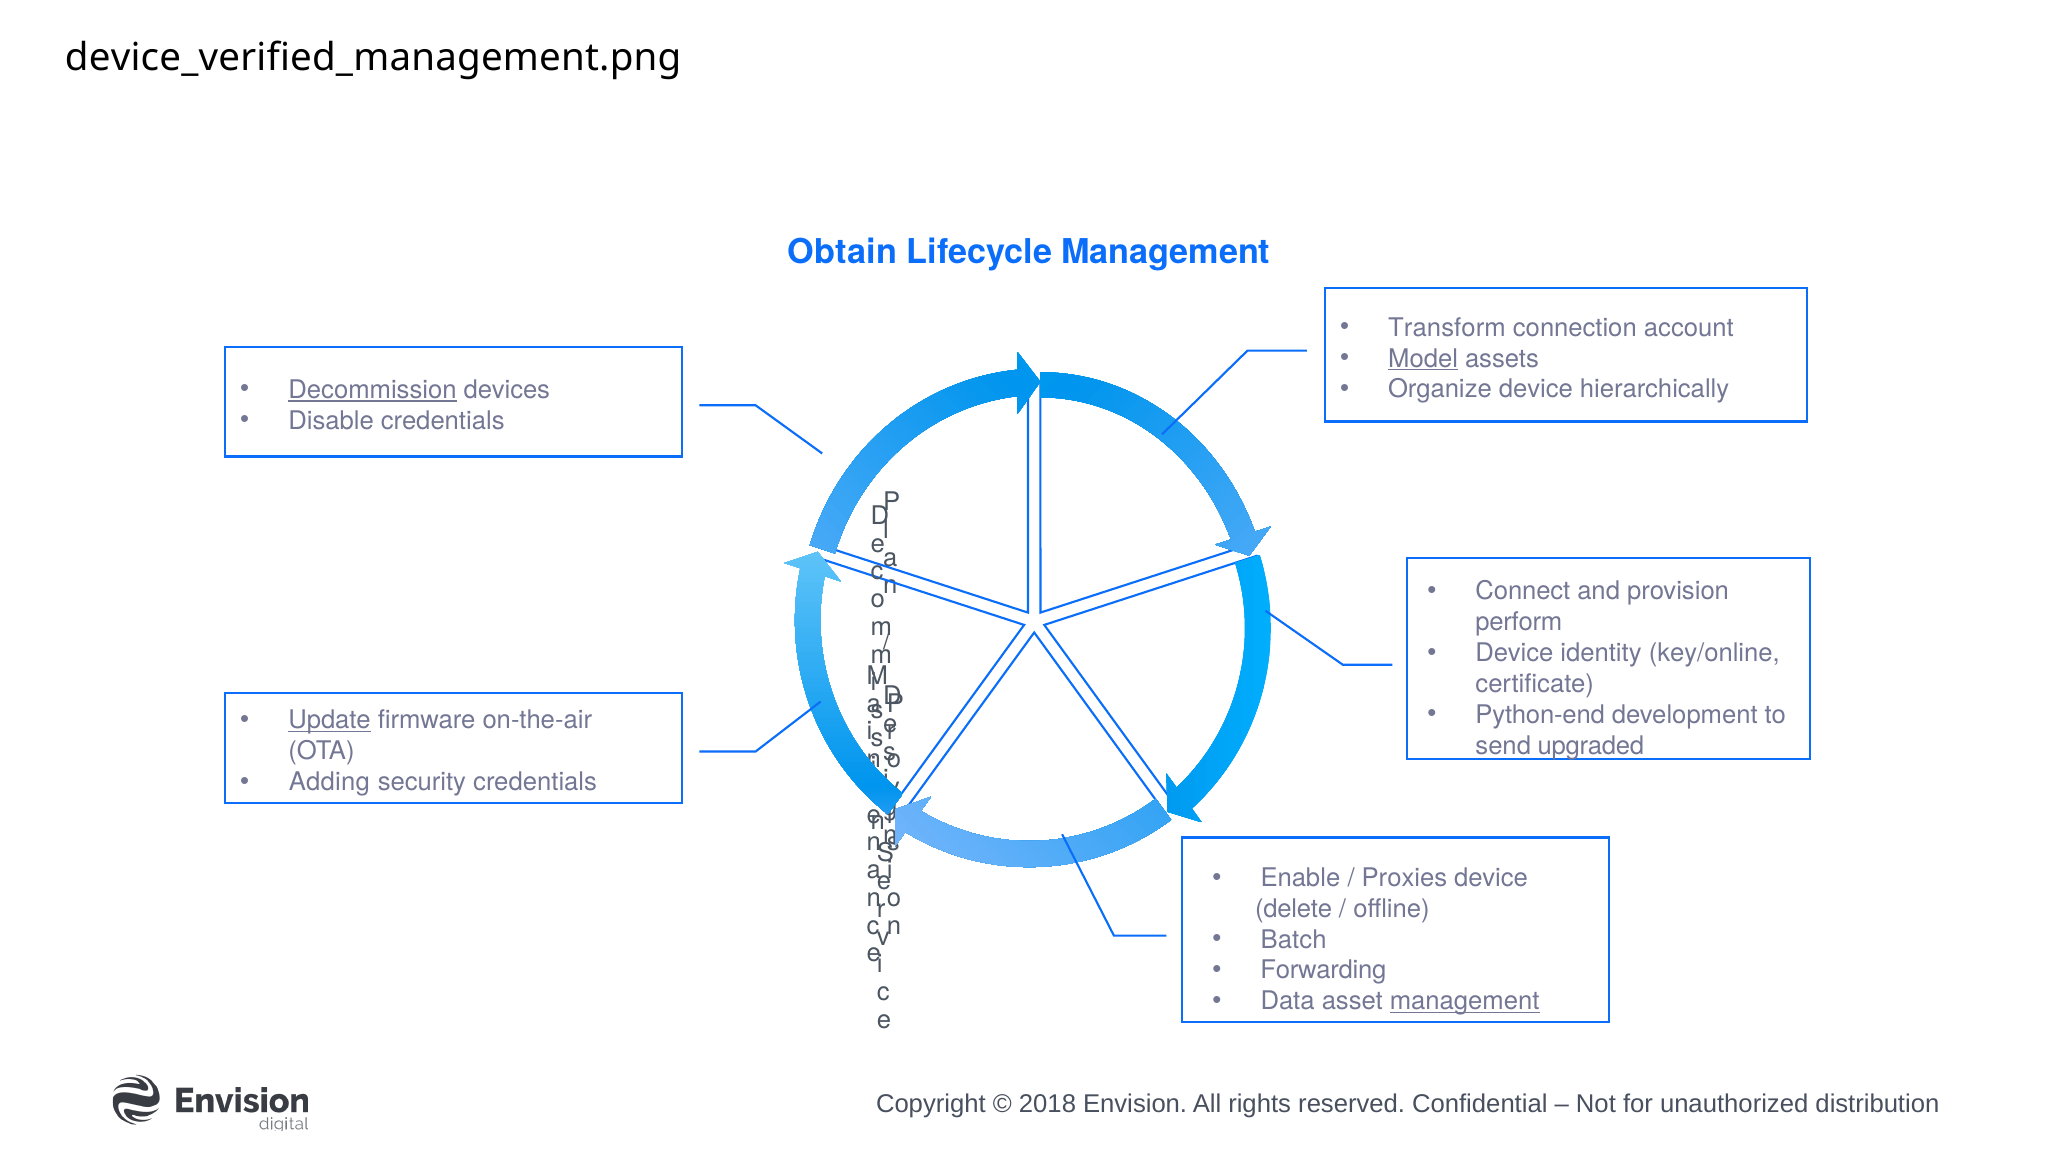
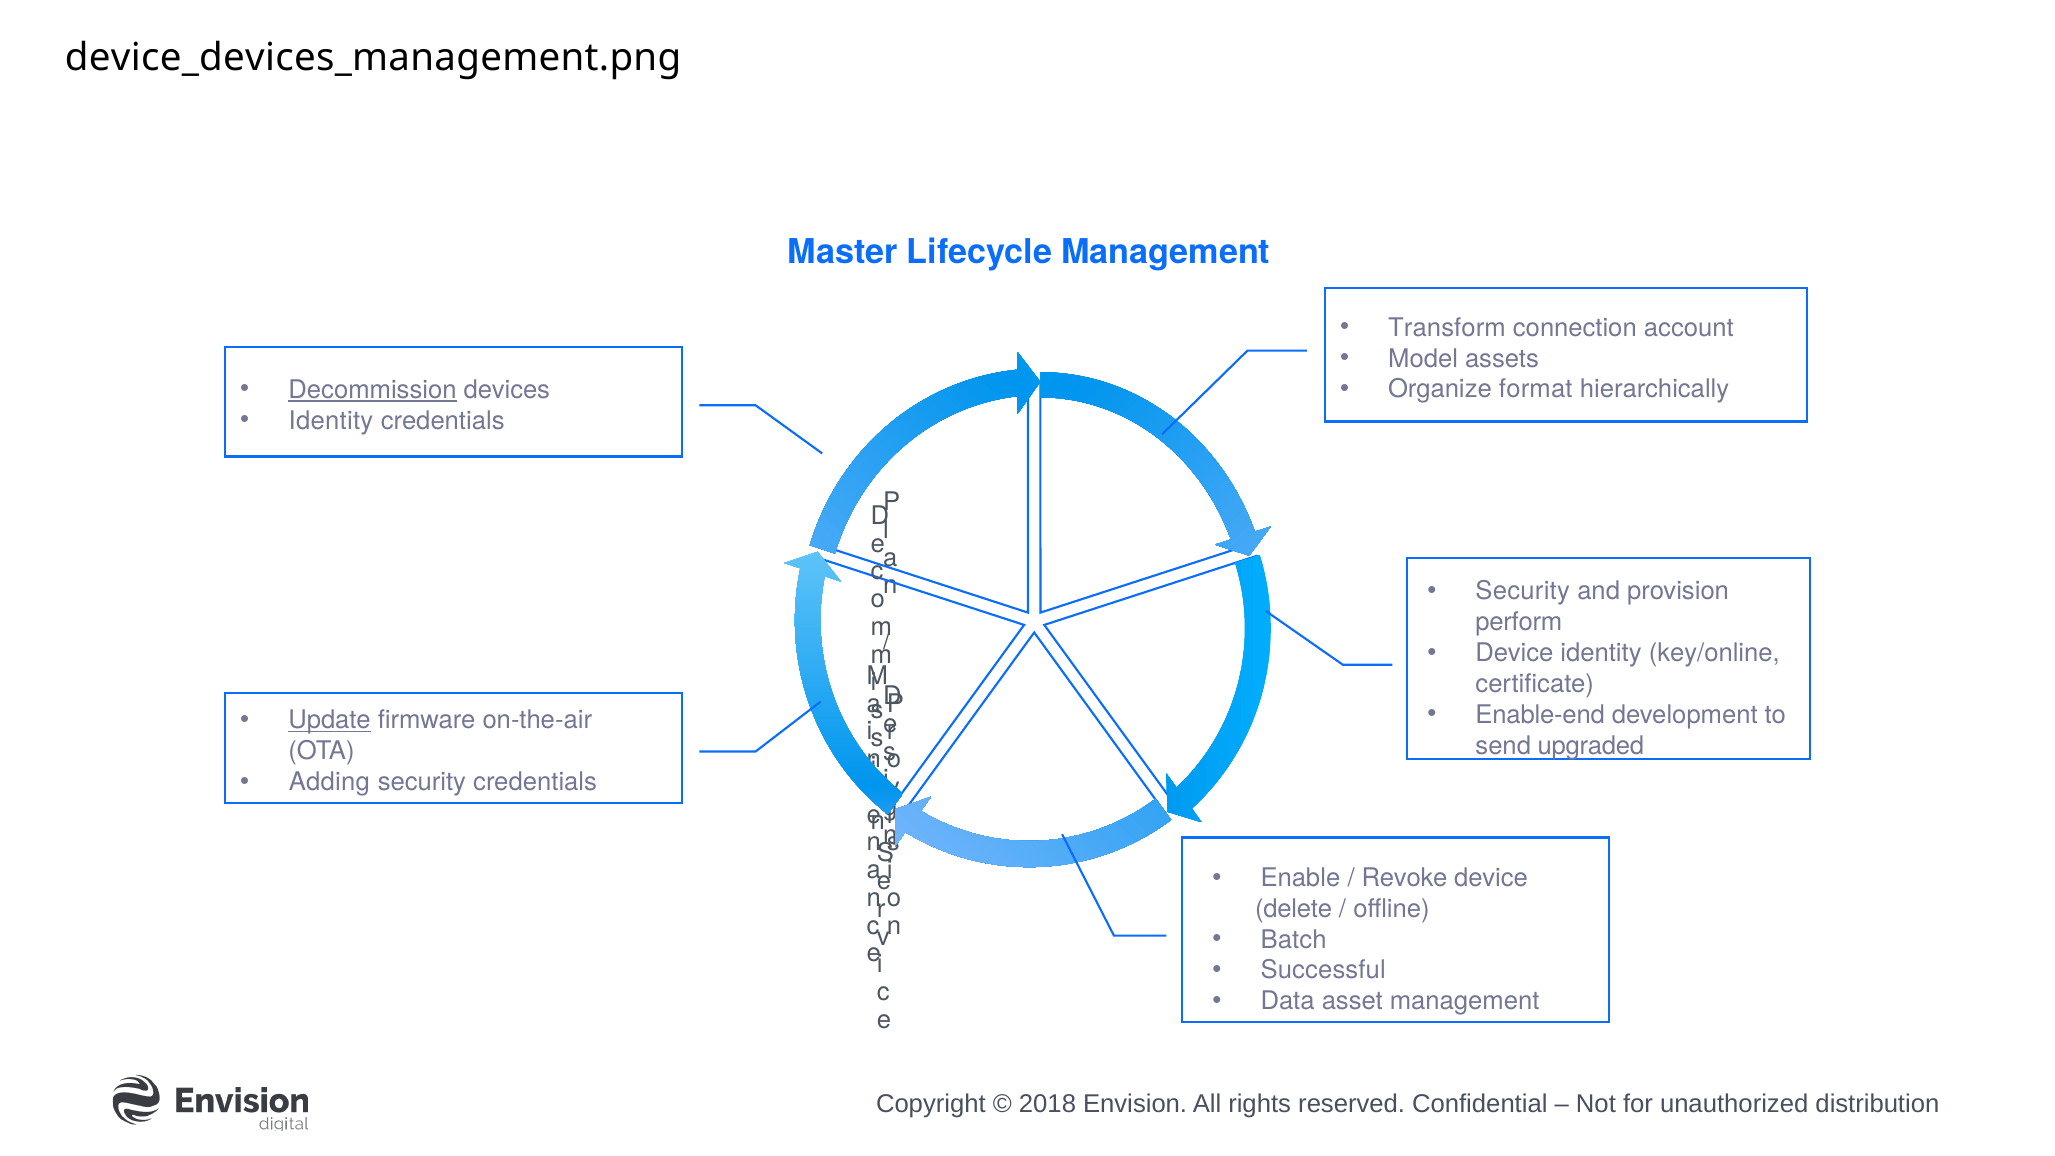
device_verified_management.png: device_verified_management.png -> device_devices_management.png
Obtain: Obtain -> Master
Model underline: present -> none
Organize device: device -> format
Disable at (331, 421): Disable -> Identity
Connect at (1523, 591): Connect -> Security
Python-end: Python-end -> Enable-end
Proxies: Proxies -> Revoke
Forwarding: Forwarding -> Successful
management at (1465, 1001) underline: present -> none
